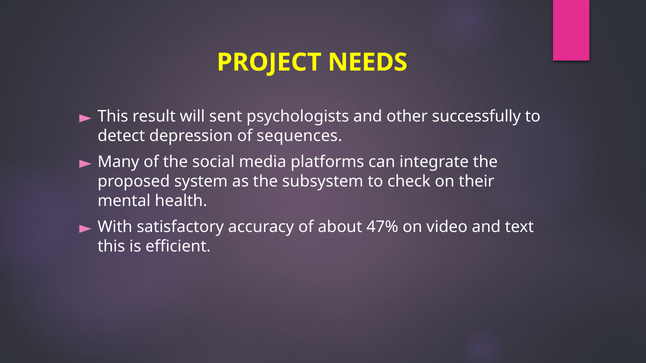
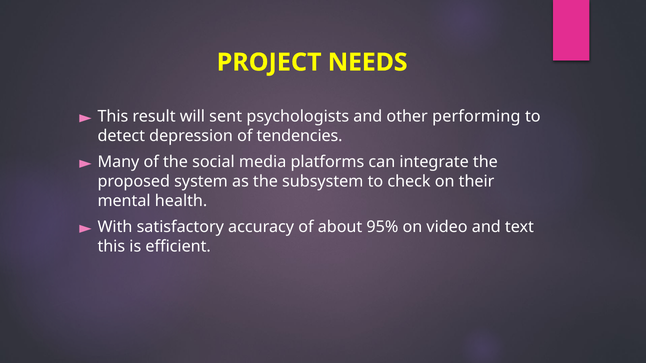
successfully: successfully -> performing
sequences: sequences -> tendencies
47%: 47% -> 95%
